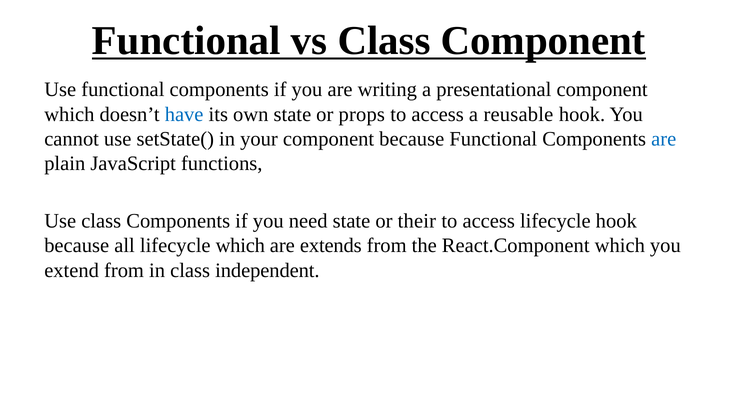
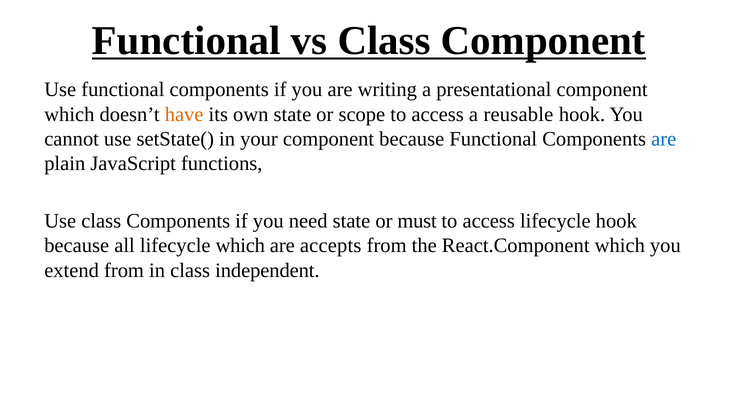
have colour: blue -> orange
props: props -> scope
their: their -> must
extends: extends -> accepts
